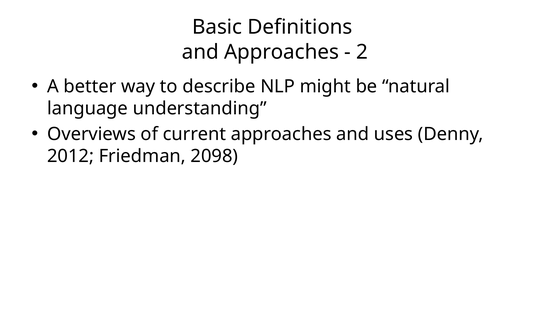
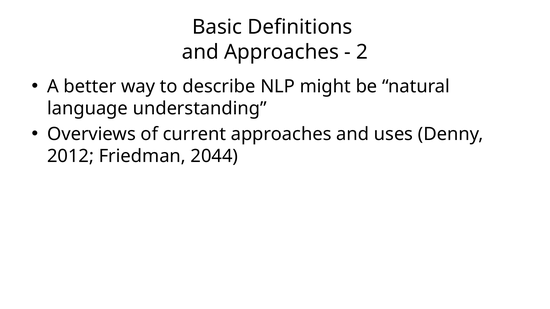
2098: 2098 -> 2044
